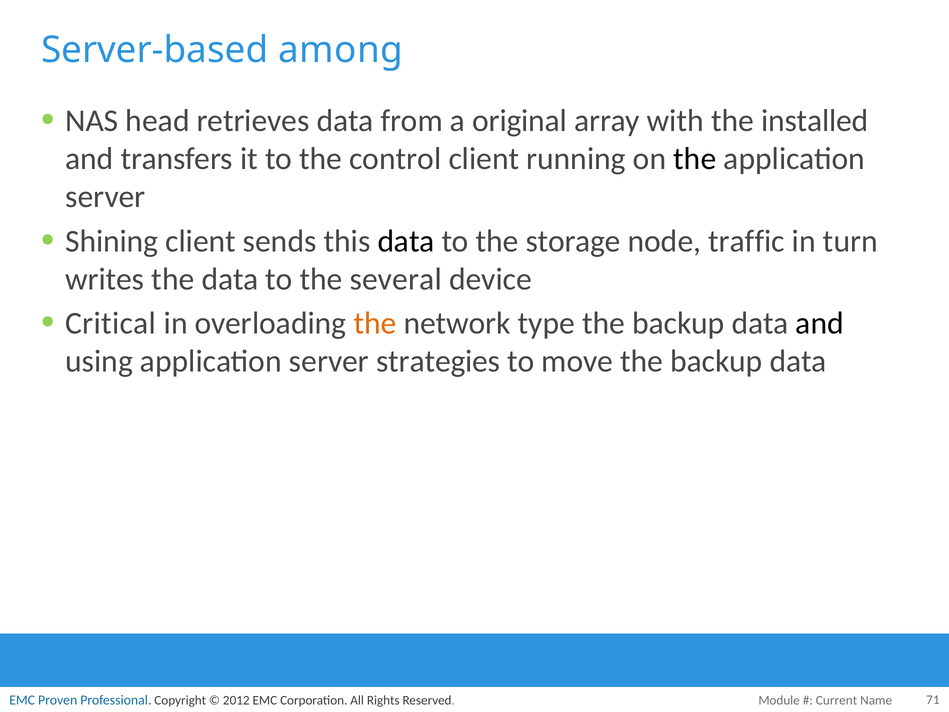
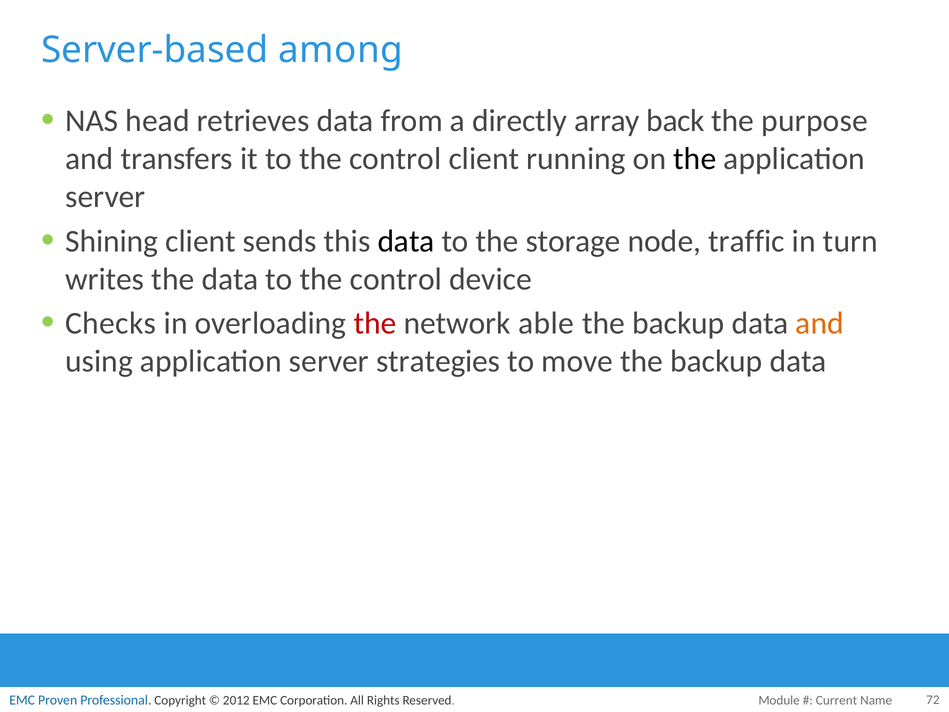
original: original -> directly
with: with -> back
installed: installed -> purpose
data to the several: several -> control
Critical: Critical -> Checks
the at (375, 323) colour: orange -> red
type: type -> able
and at (820, 323) colour: black -> orange
71: 71 -> 72
